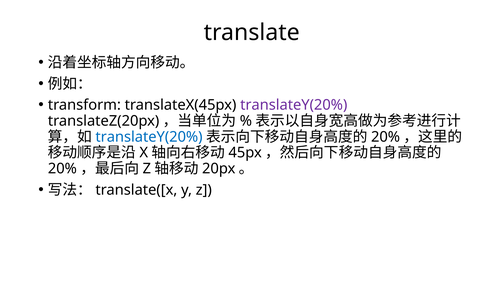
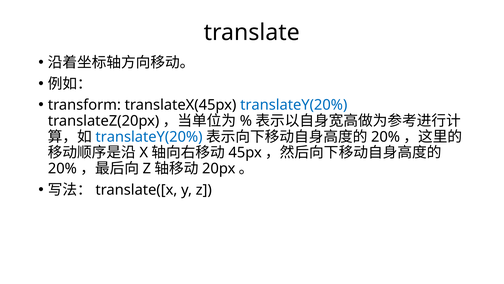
translateY(20% at (294, 105) colour: purple -> blue
